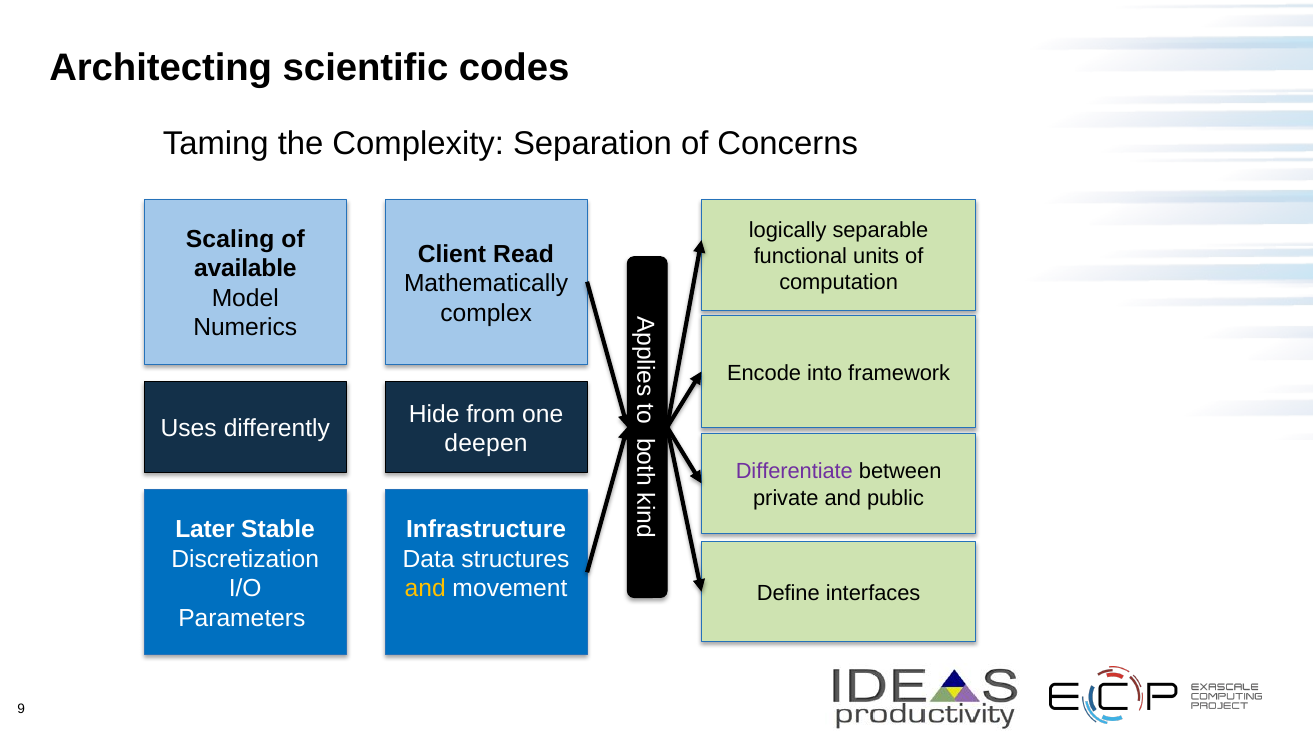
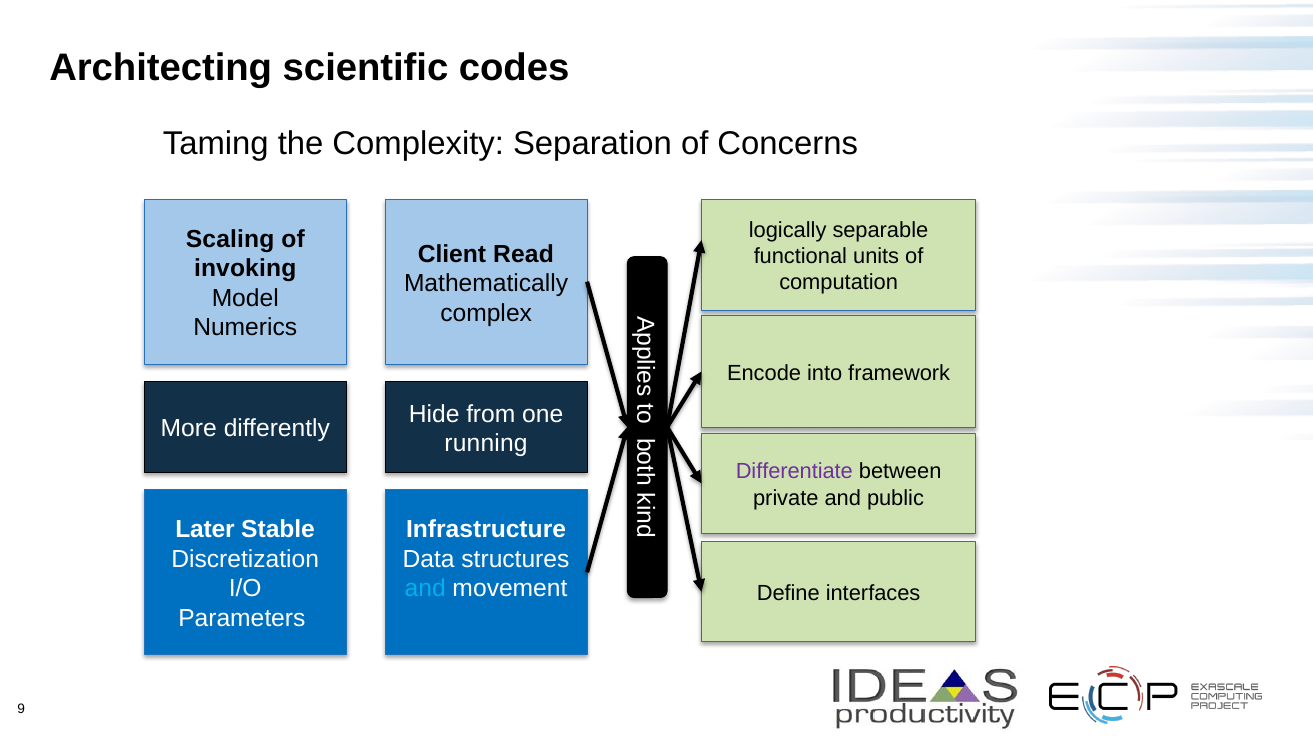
available: available -> invoking
Uses: Uses -> More
deepen: deepen -> running
and at (425, 589) colour: yellow -> light blue
